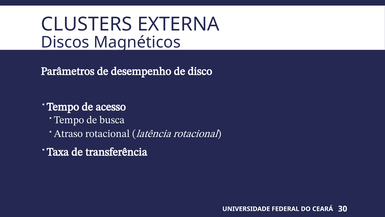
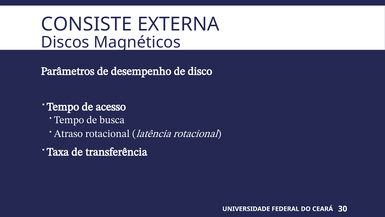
CLUSTERS: CLUSTERS -> CONSISTE
